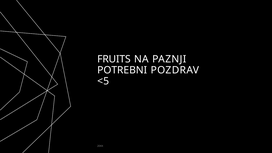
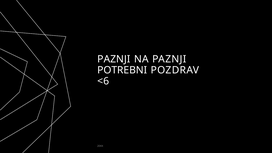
FRUITS at (114, 59): FRUITS -> PAZNJI
<5: <5 -> <6
